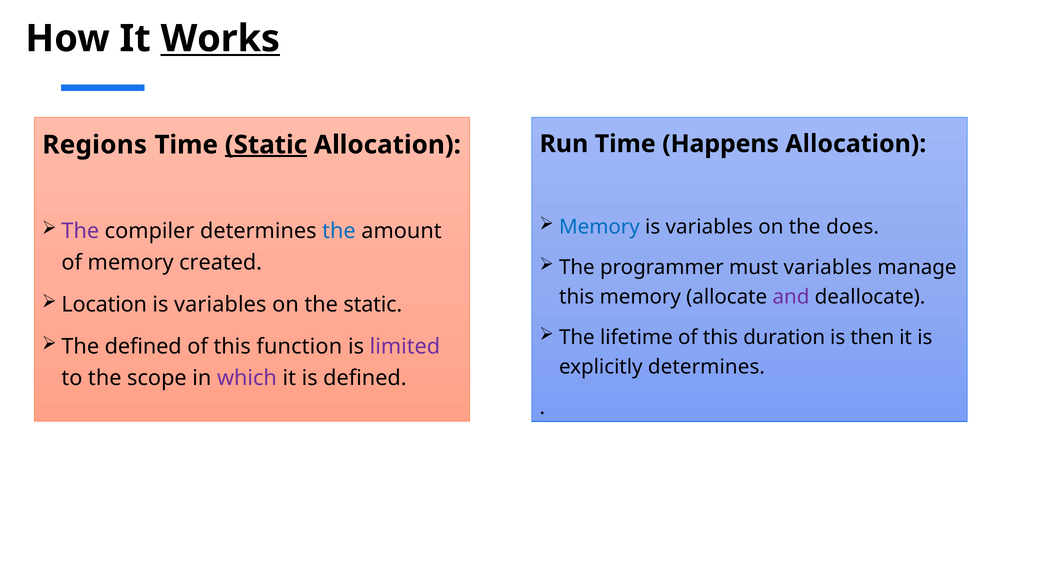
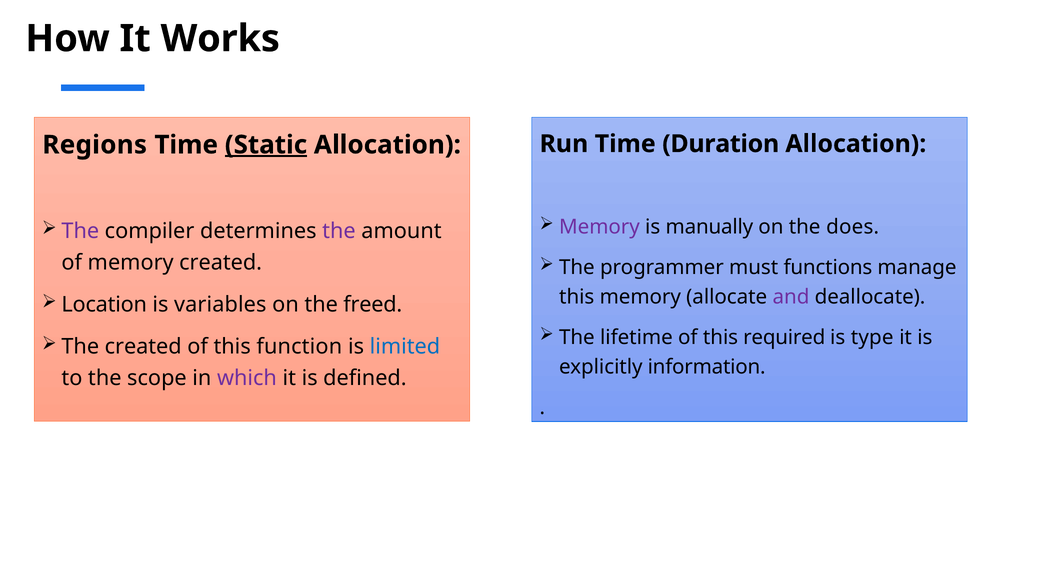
Works underline: present -> none
Happens: Happens -> Duration
Memory at (599, 227) colour: blue -> purple
variables at (709, 227): variables -> manually
the at (339, 231) colour: blue -> purple
must variables: variables -> functions
the static: static -> freed
duration: duration -> required
then: then -> type
The defined: defined -> created
limited colour: purple -> blue
explicitly determines: determines -> information
